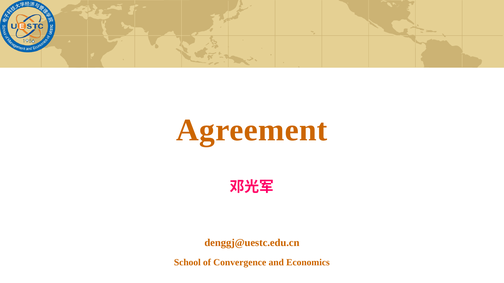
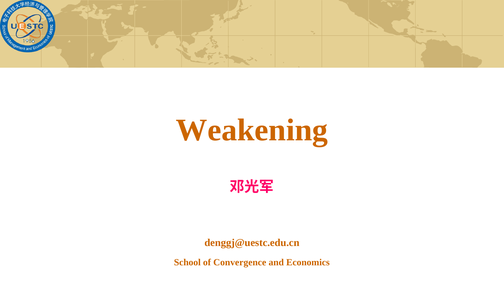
Agreement: Agreement -> Weakening
